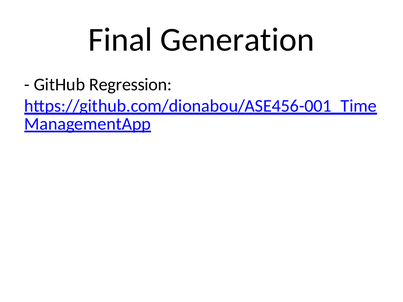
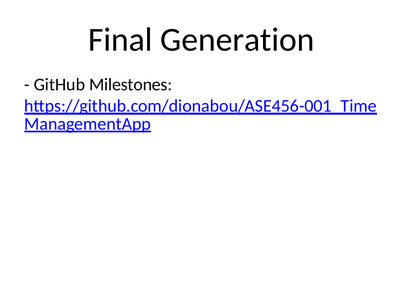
Regression: Regression -> Milestones
